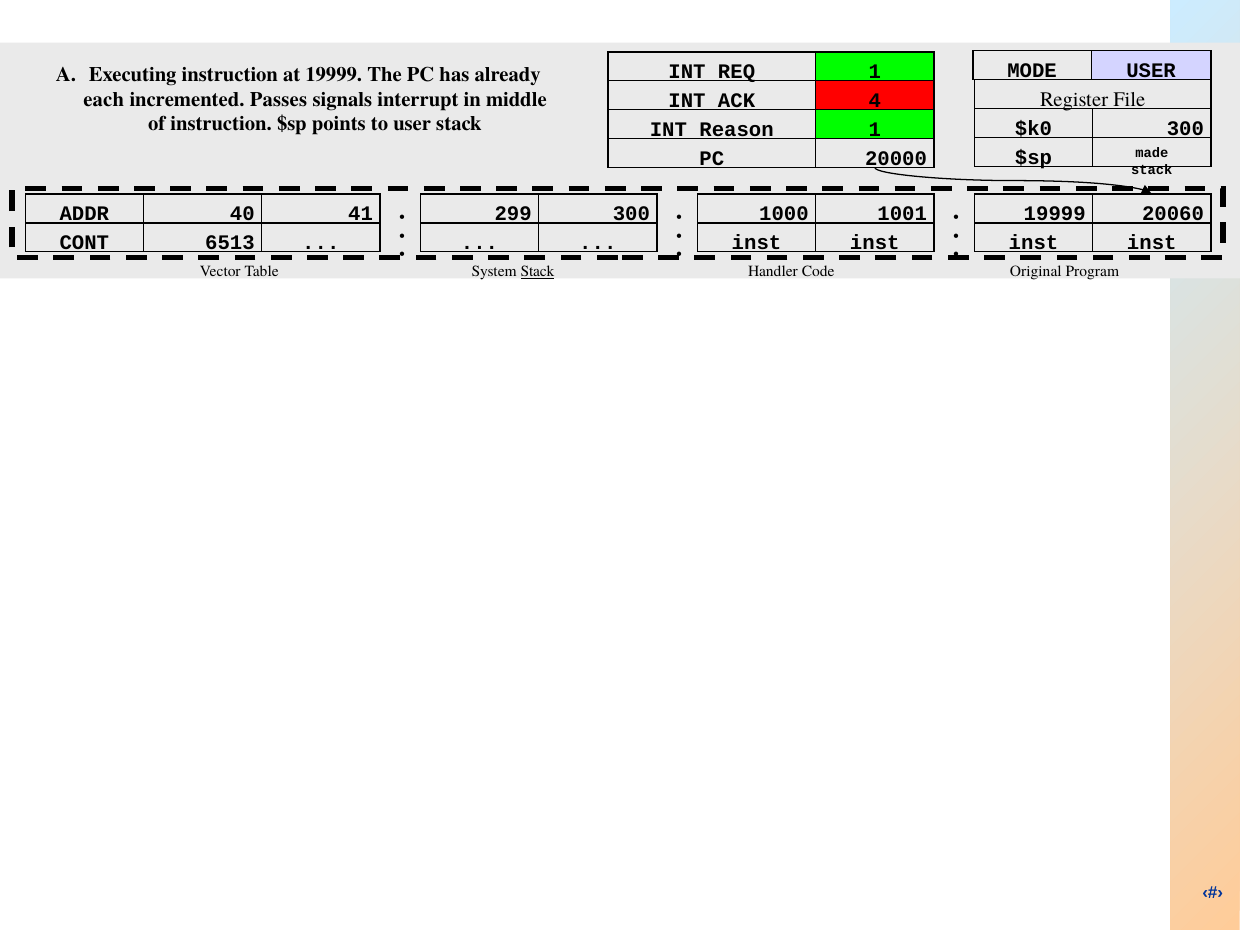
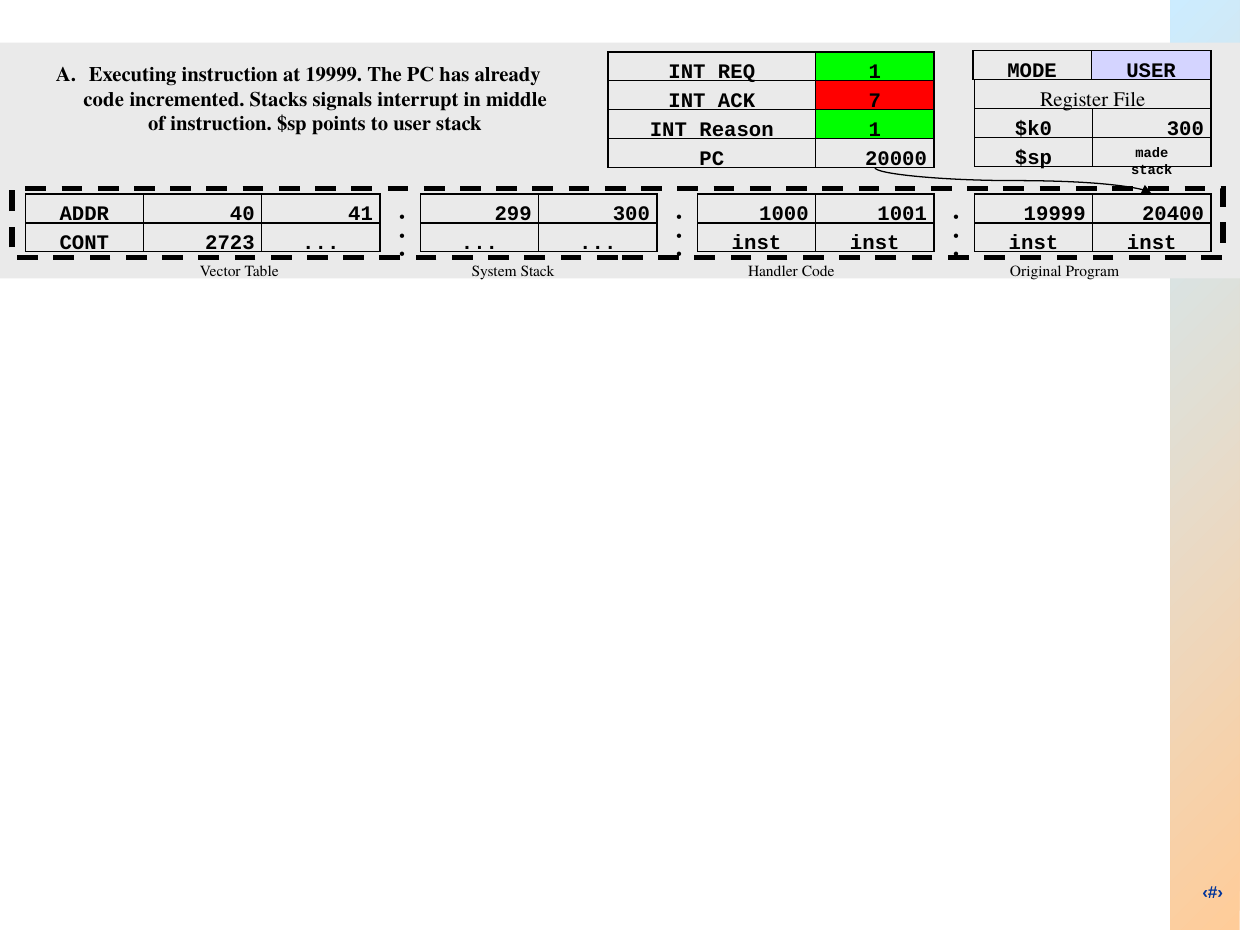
each at (104, 99): each -> code
Passes: Passes -> Stacks
4: 4 -> 7
20060: 20060 -> 20400
6513: 6513 -> 2723
Stack at (537, 272) underline: present -> none
